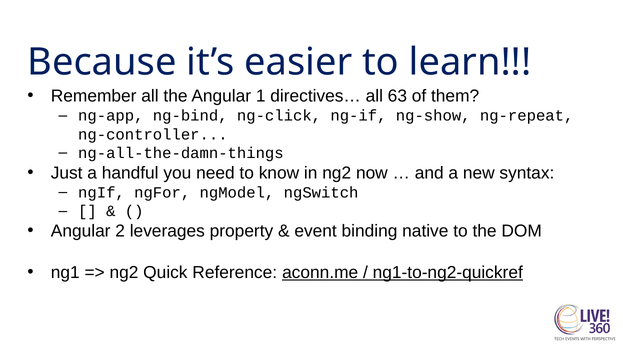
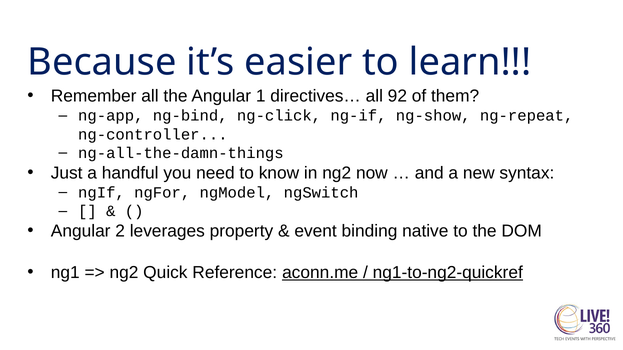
63: 63 -> 92
